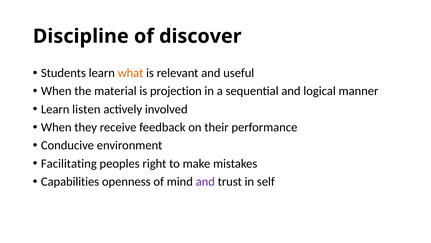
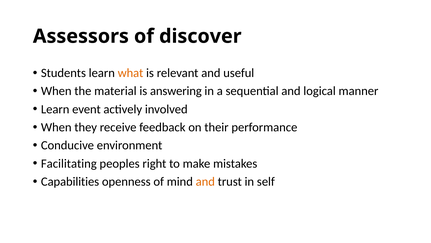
Discipline: Discipline -> Assessors
projection: projection -> answering
listen: listen -> event
and at (205, 181) colour: purple -> orange
